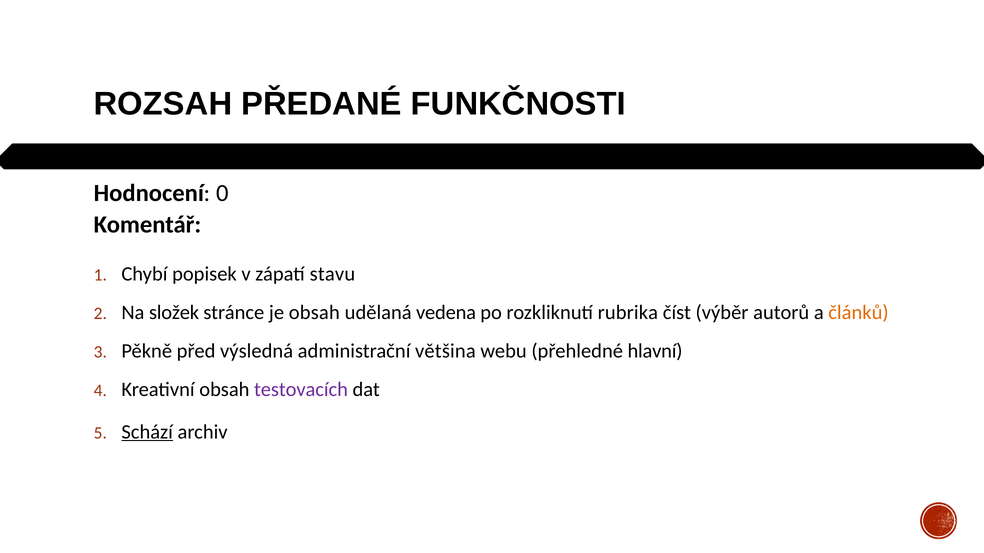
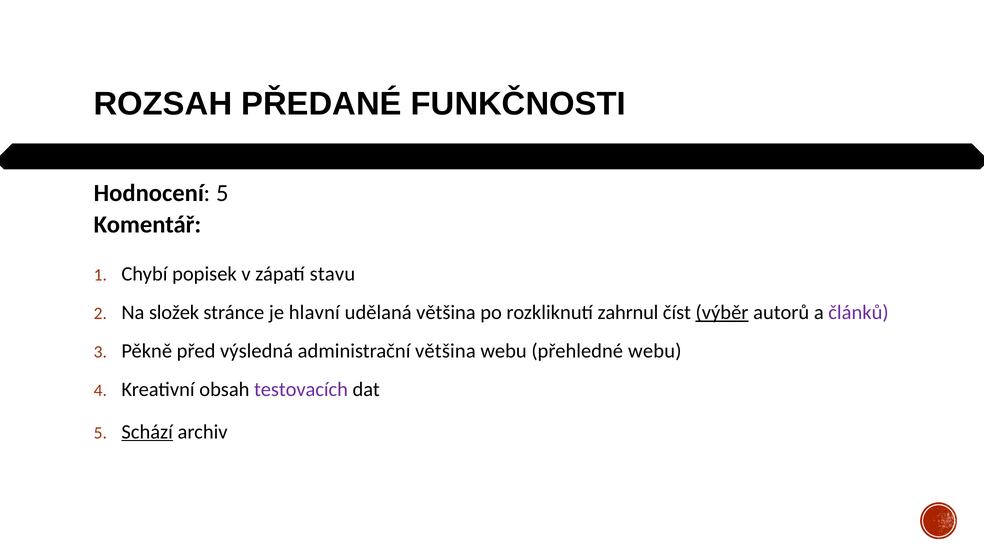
Hodnocení 0: 0 -> 5
je obsah: obsah -> hlavní
udělaná vedena: vedena -> většina
rubrika: rubrika -> zahrnul
výběr underline: none -> present
článků colour: orange -> purple
přehledné hlavní: hlavní -> webu
